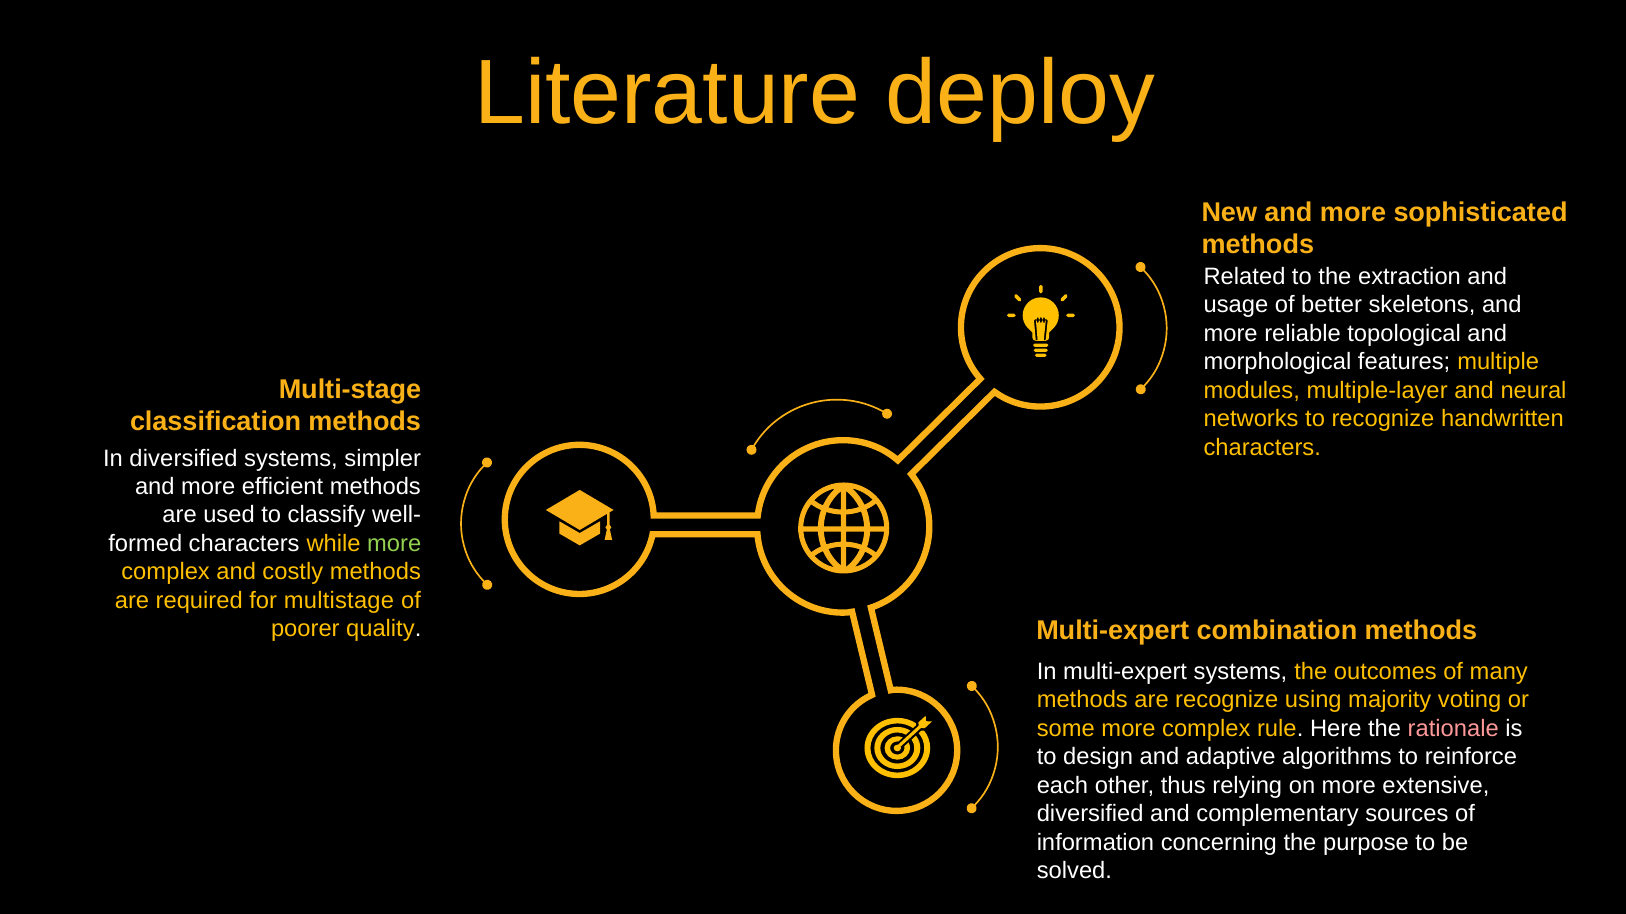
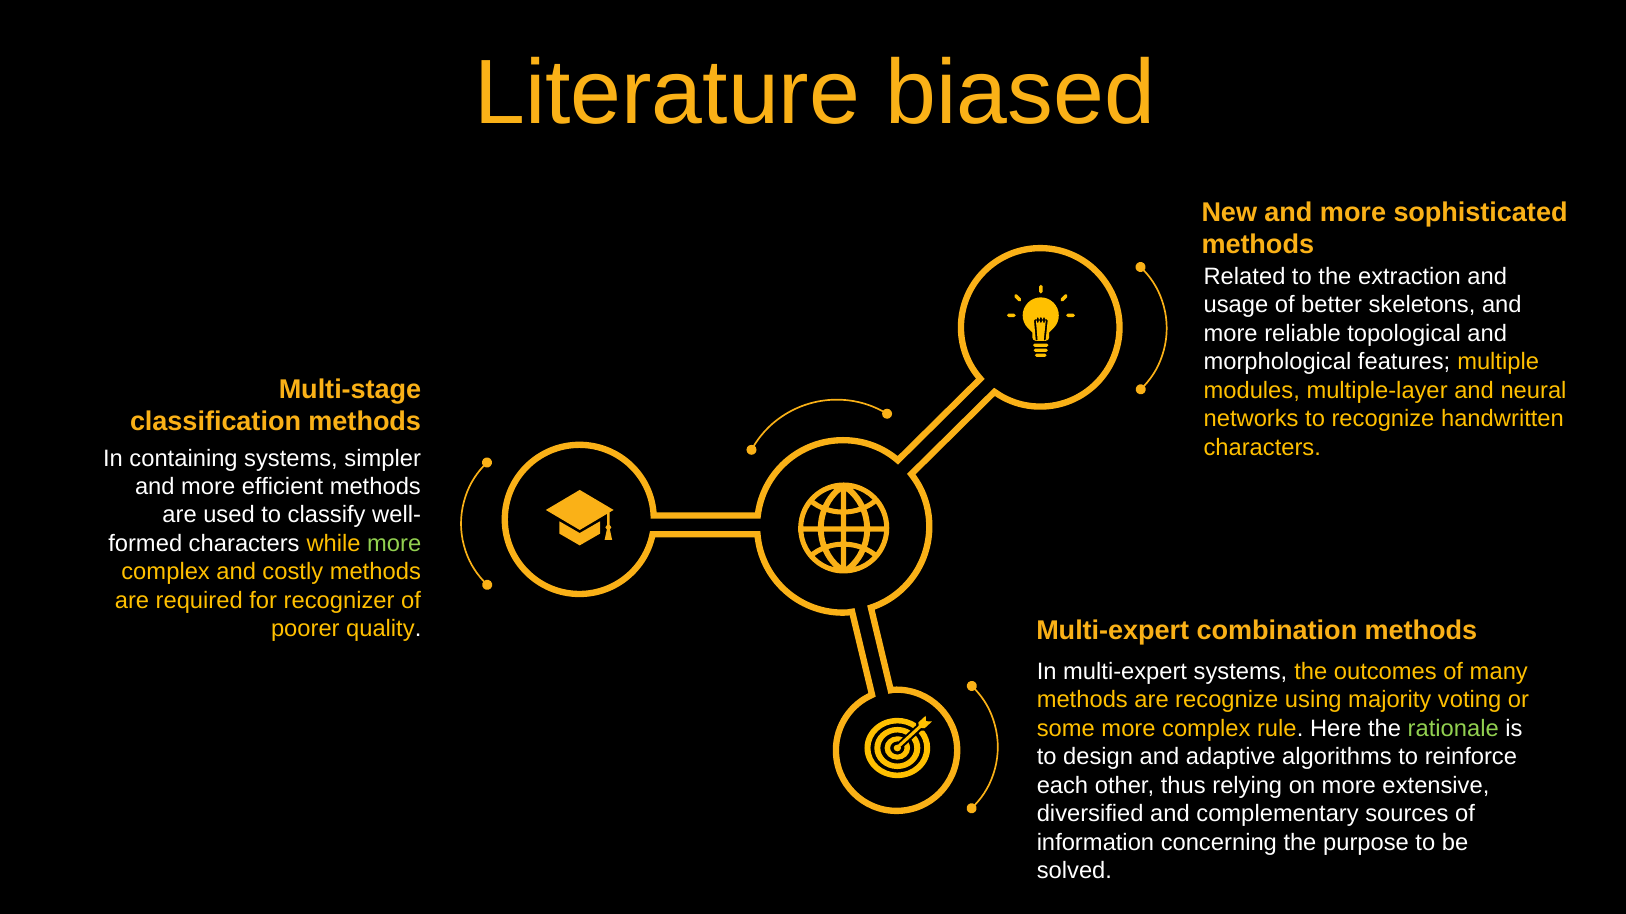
deploy: deploy -> biased
In diversified: diversified -> containing
multistage: multistage -> recognizer
rationale colour: pink -> light green
